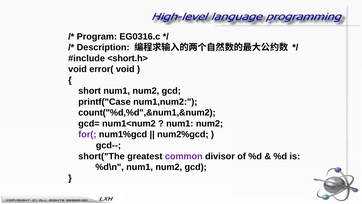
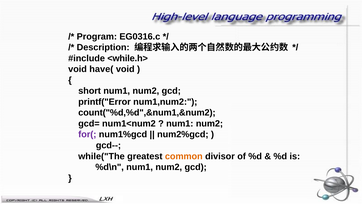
<short.h>: <short.h> -> <while.h>
error(: error( -> have(
printf("Case: printf("Case -> printf("Error
short("The: short("The -> while("The
common colour: purple -> orange
